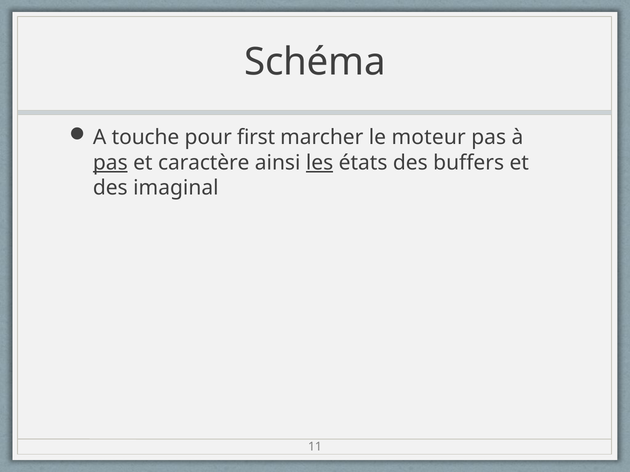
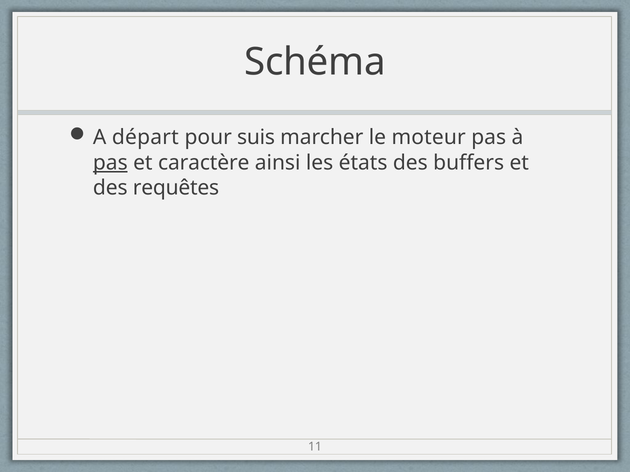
touche: touche -> départ
first: first -> suis
les underline: present -> none
imaginal: imaginal -> requêtes
